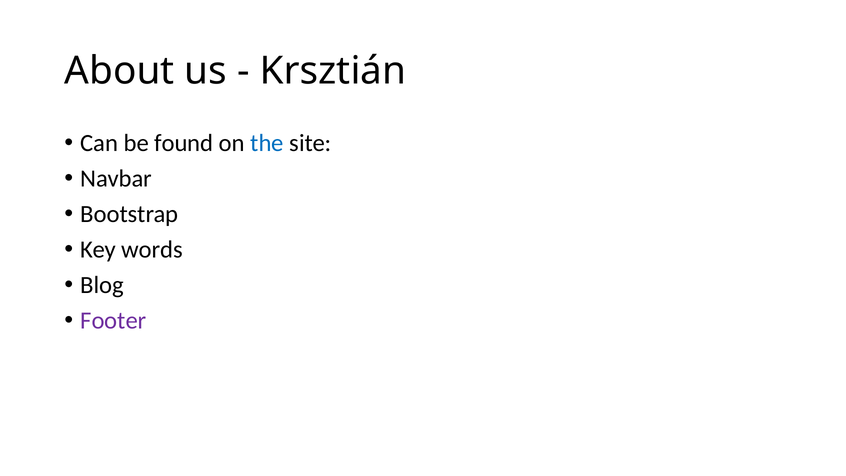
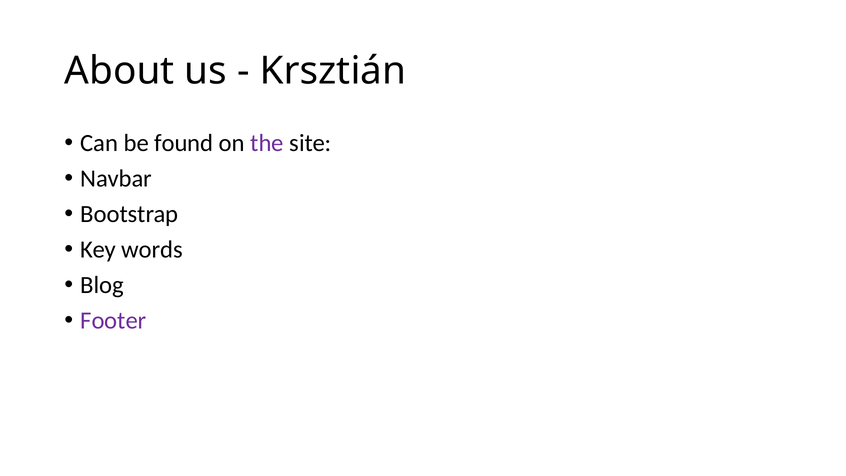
the colour: blue -> purple
